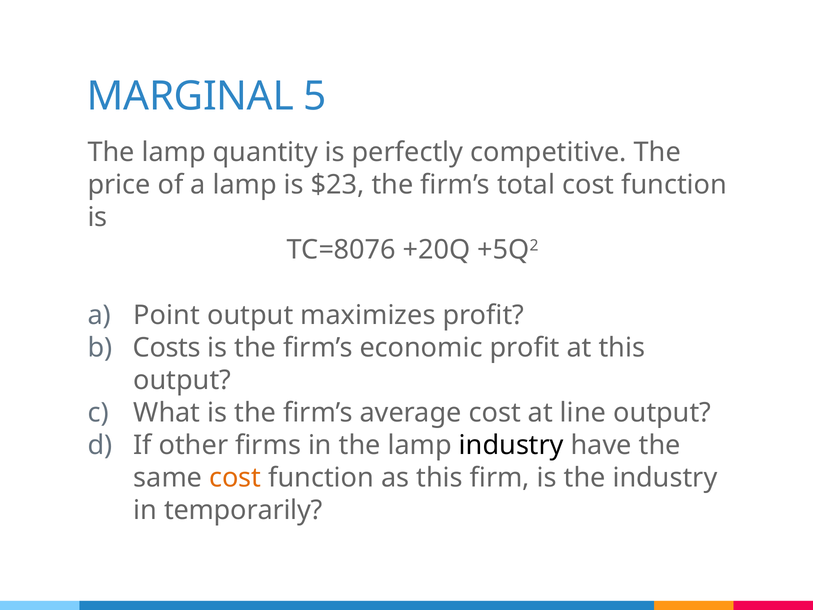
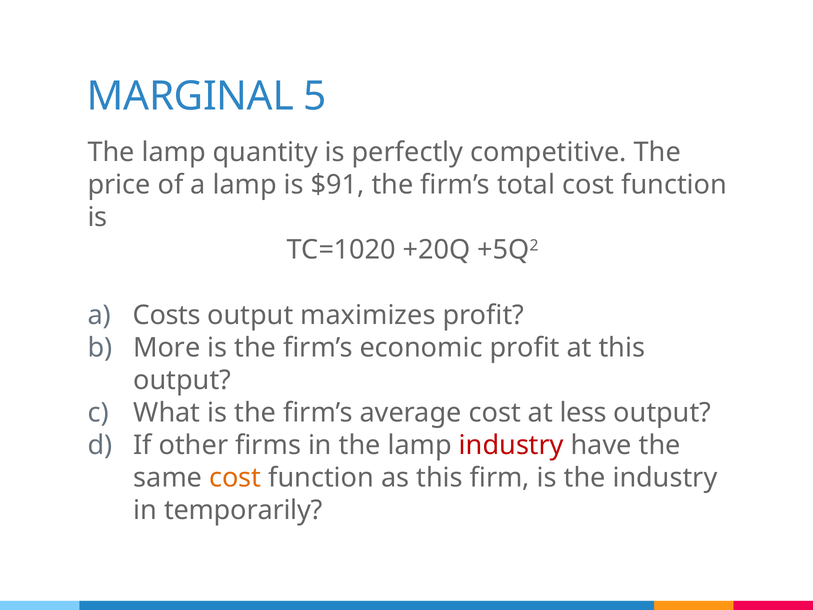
$23: $23 -> $91
TC=8076: TC=8076 -> TC=1020
Point: Point -> Costs
Costs: Costs -> More
line: line -> less
industry at (511, 445) colour: black -> red
